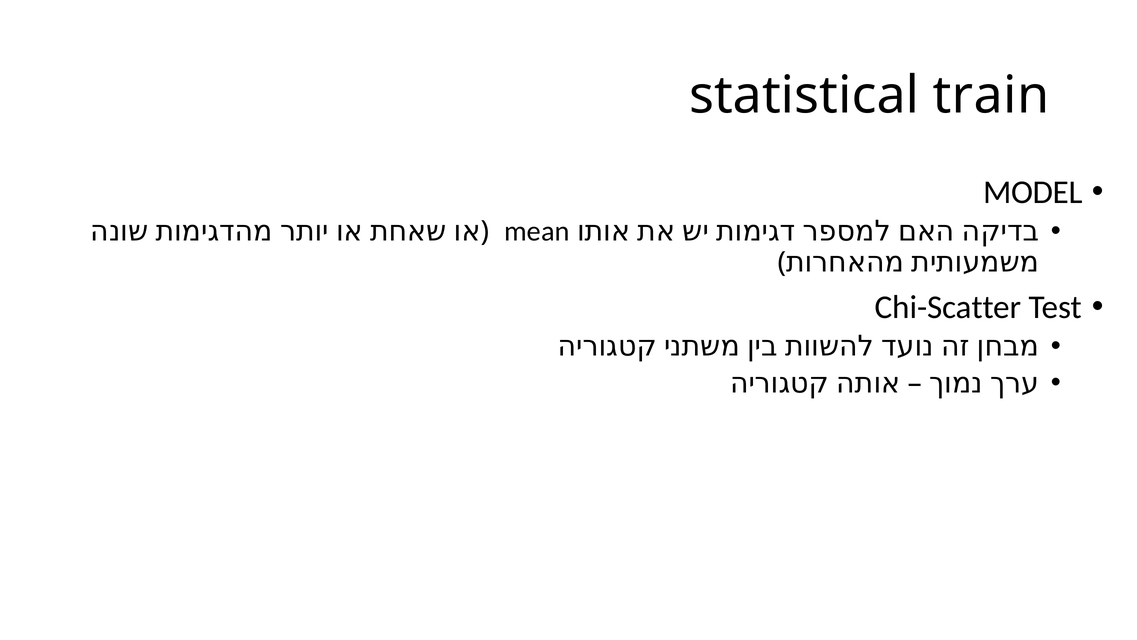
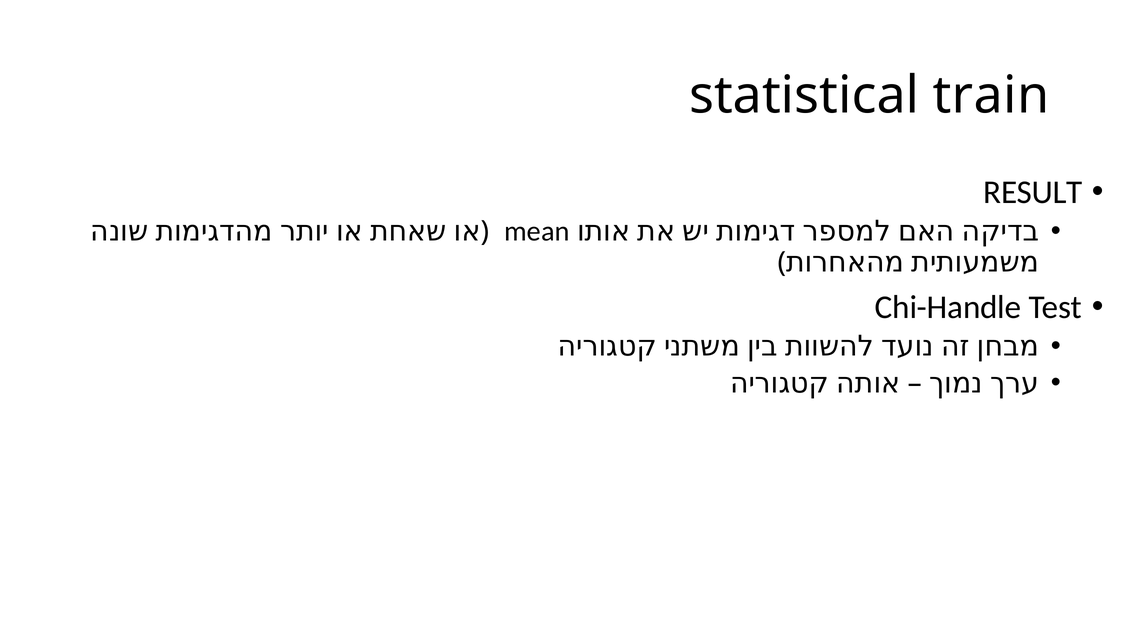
MODEL: MODEL -> RESULT
Chi-Scatter: Chi-Scatter -> Chi-Handle
